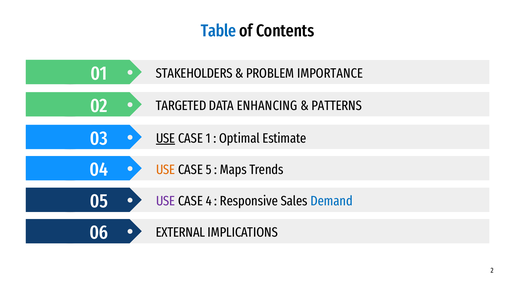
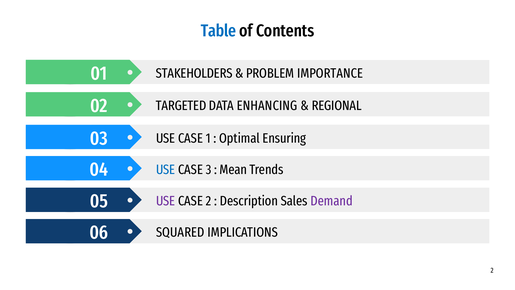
PATTERNS: PATTERNS -> REGIONAL
USE at (166, 138) underline: present -> none
Estimate: Estimate -> Ensuring
USE at (166, 169) colour: orange -> blue
5: 5 -> 3
Maps: Maps -> Mean
CASE 4: 4 -> 2
Responsive: Responsive -> Description
Demand colour: blue -> purple
EXTERNAL: EXTERNAL -> SQUARED
